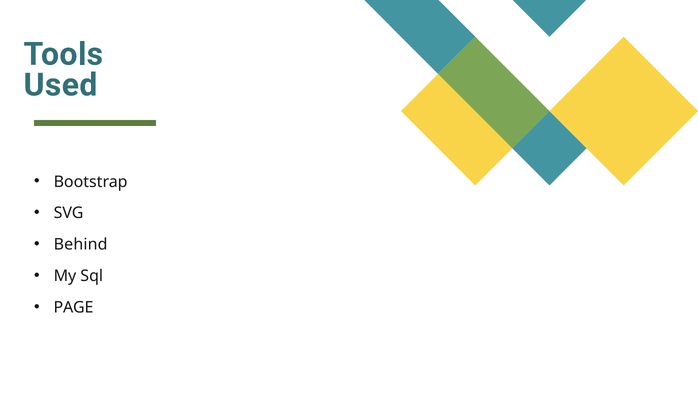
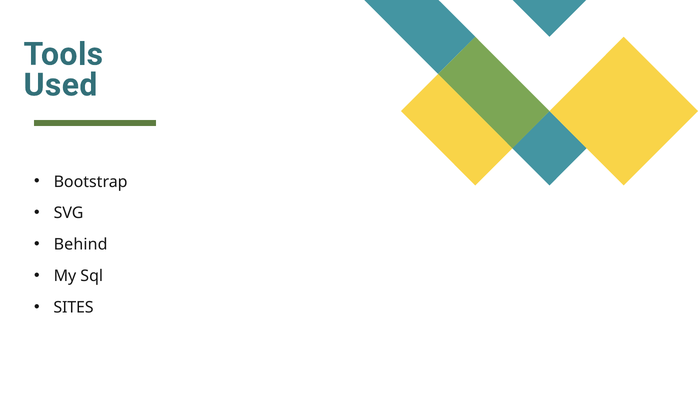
PAGE at (73, 307): PAGE -> SITES
